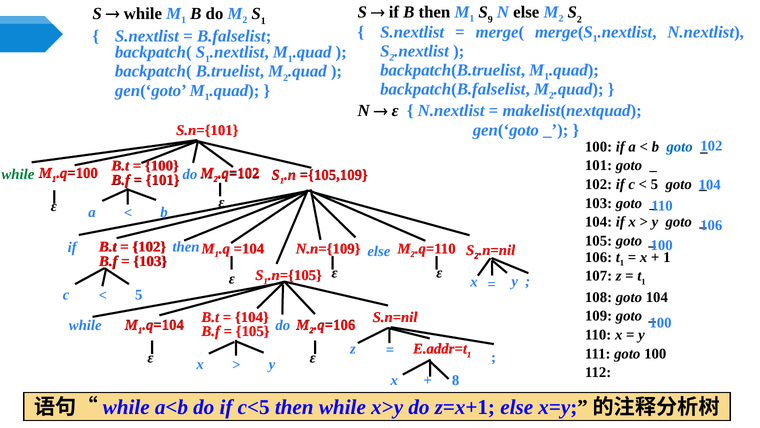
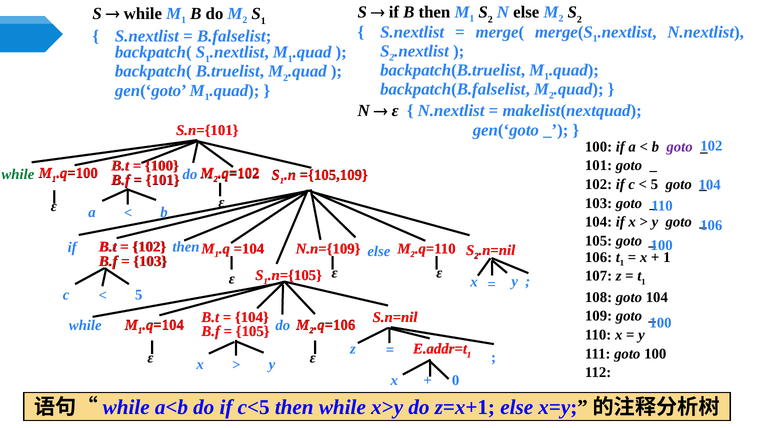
1 S 9: 9 -> 2
goto at (680, 147) colour: blue -> purple
8: 8 -> 0
